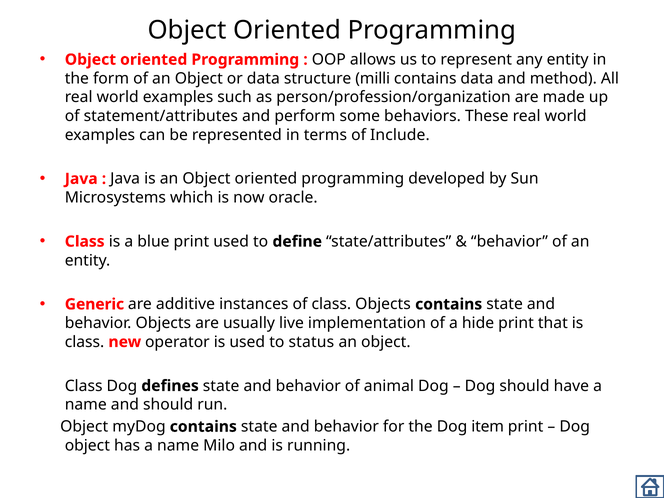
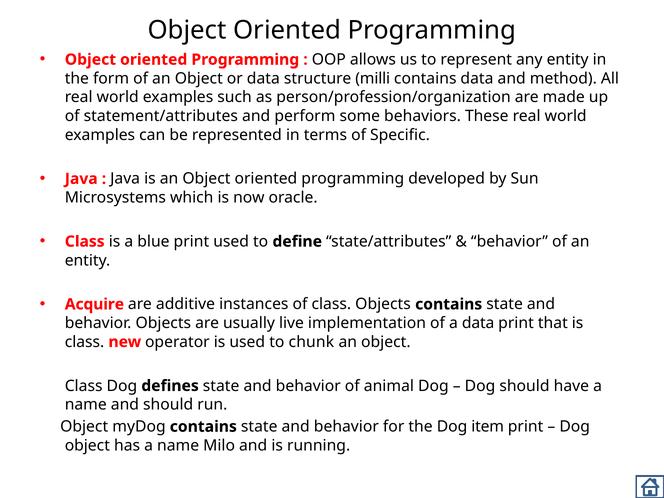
Include: Include -> Specific
Generic: Generic -> Acquire
a hide: hide -> data
status: status -> chunk
